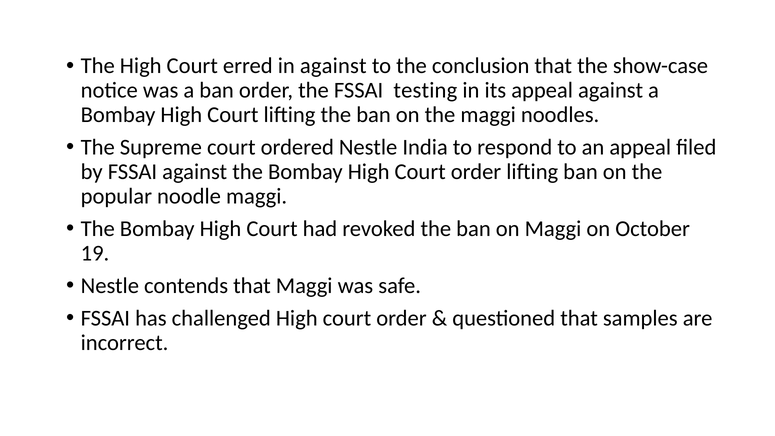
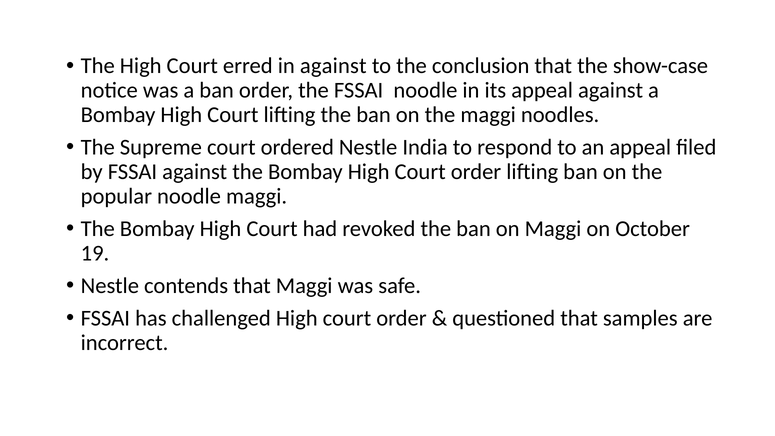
FSSAI testing: testing -> noodle
